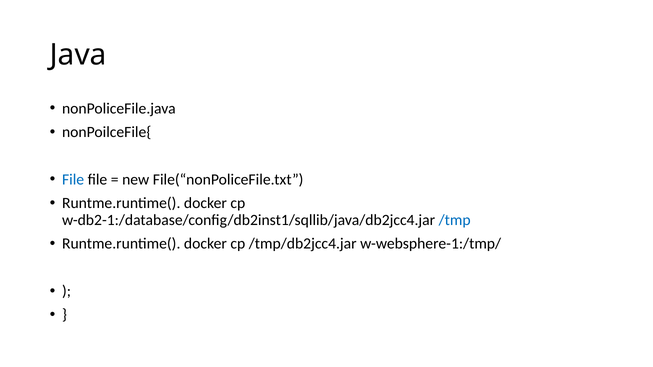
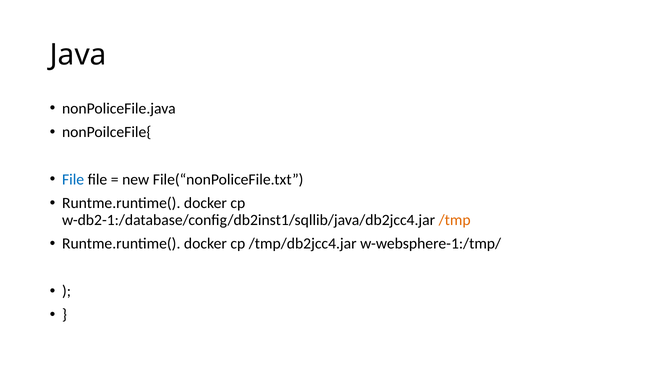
/tmp colour: blue -> orange
